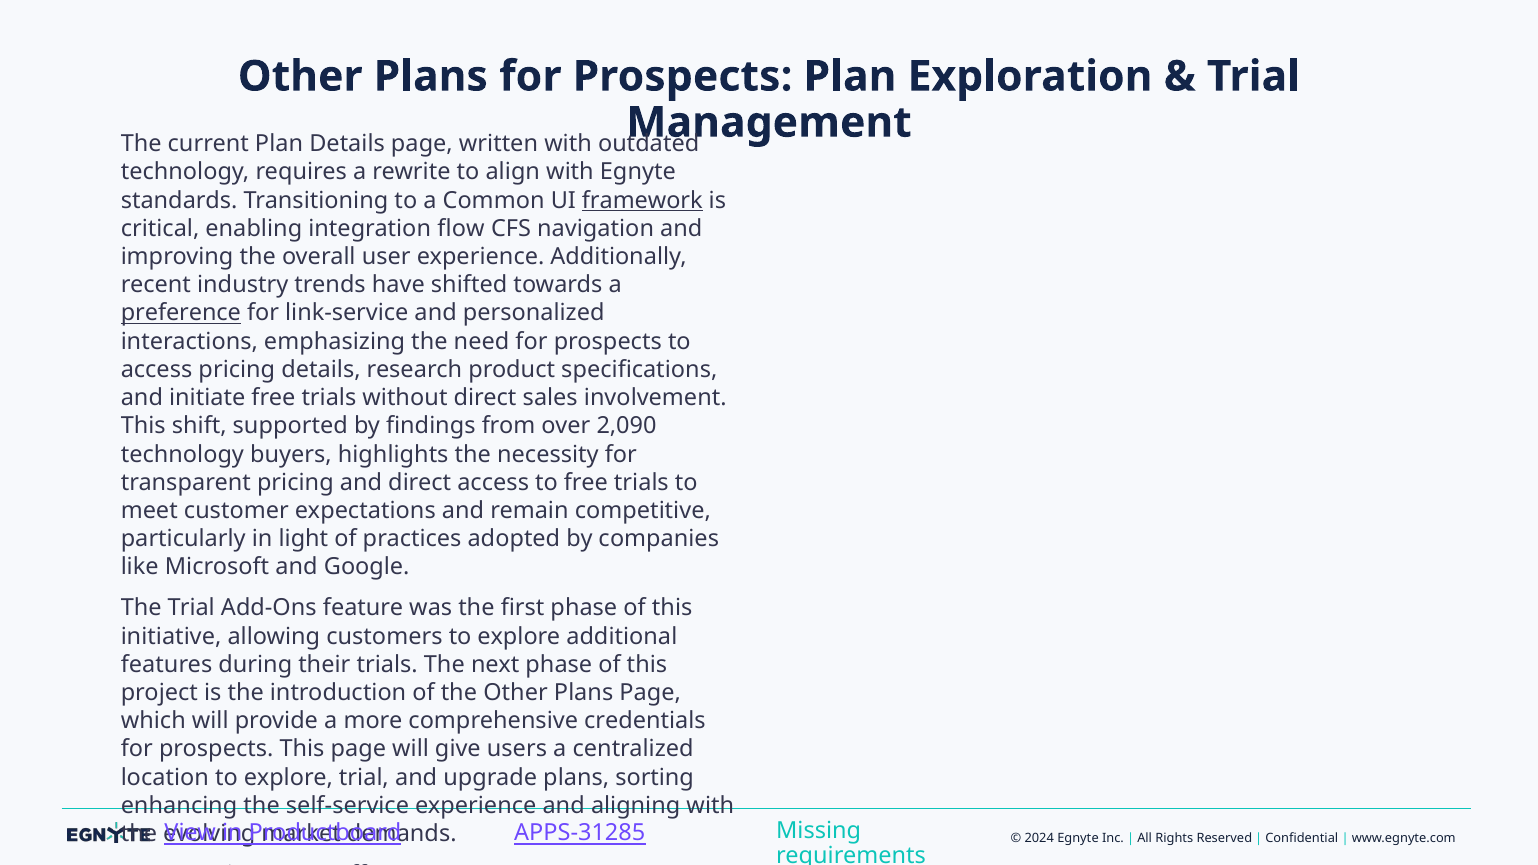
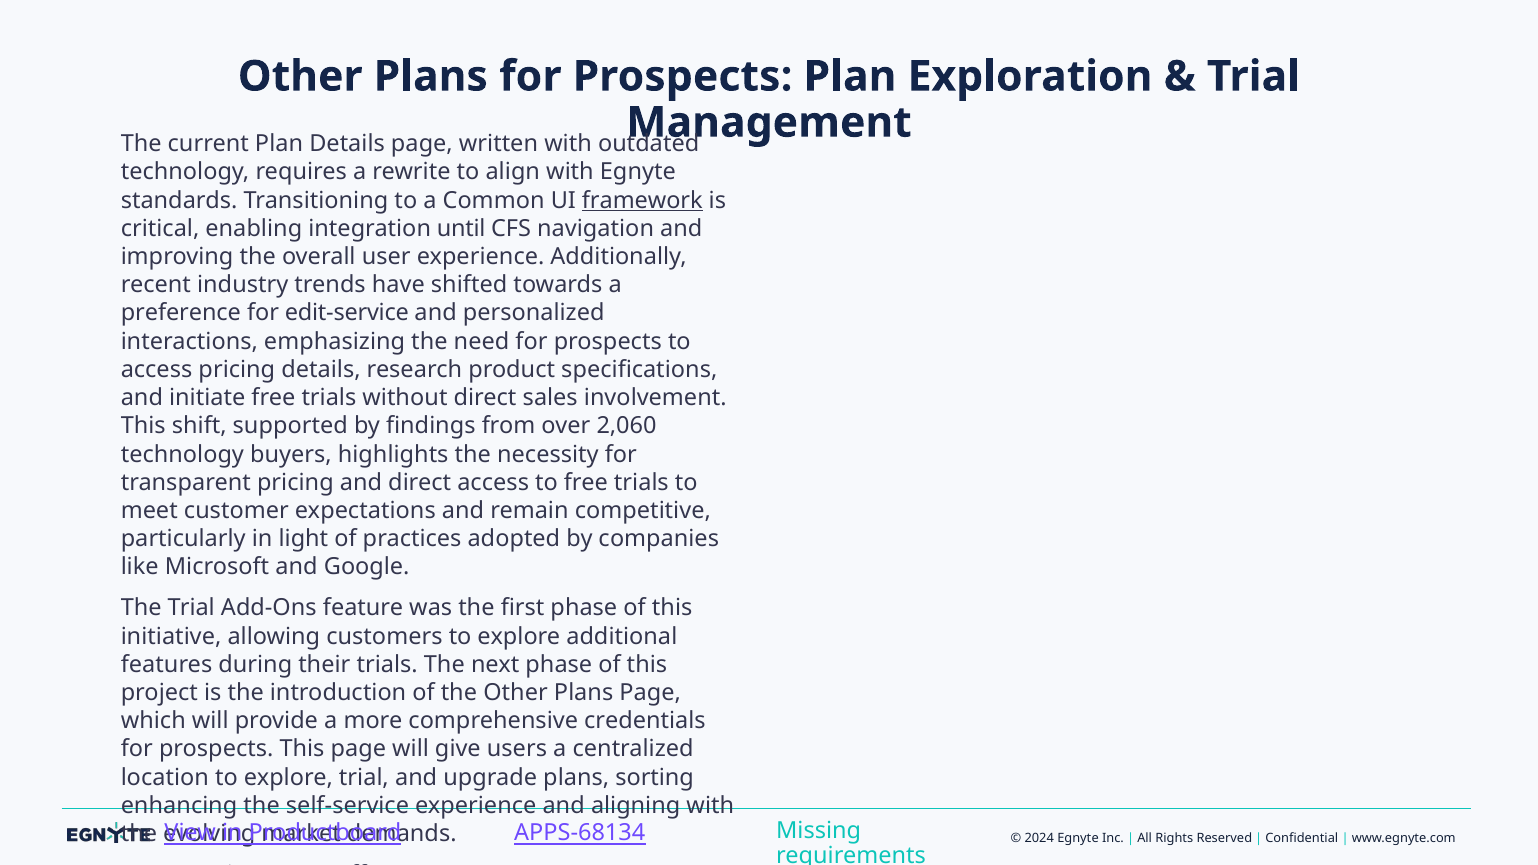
flow: flow -> until
preference underline: present -> none
link-service: link-service -> edit-service
2,090: 2,090 -> 2,060
APPS-31285: APPS-31285 -> APPS-68134
